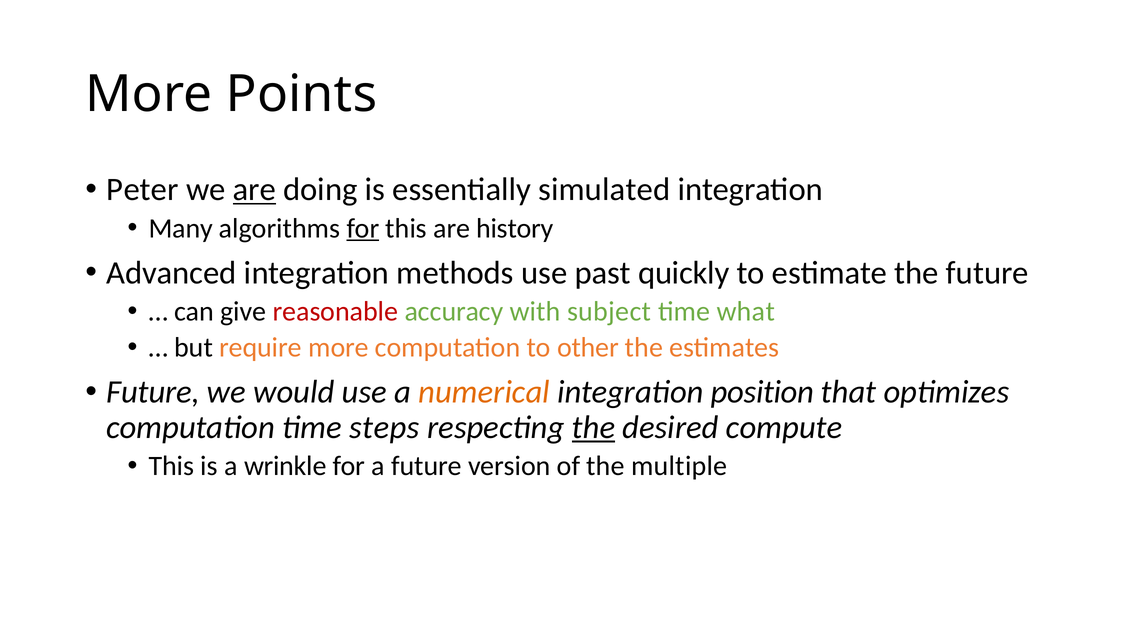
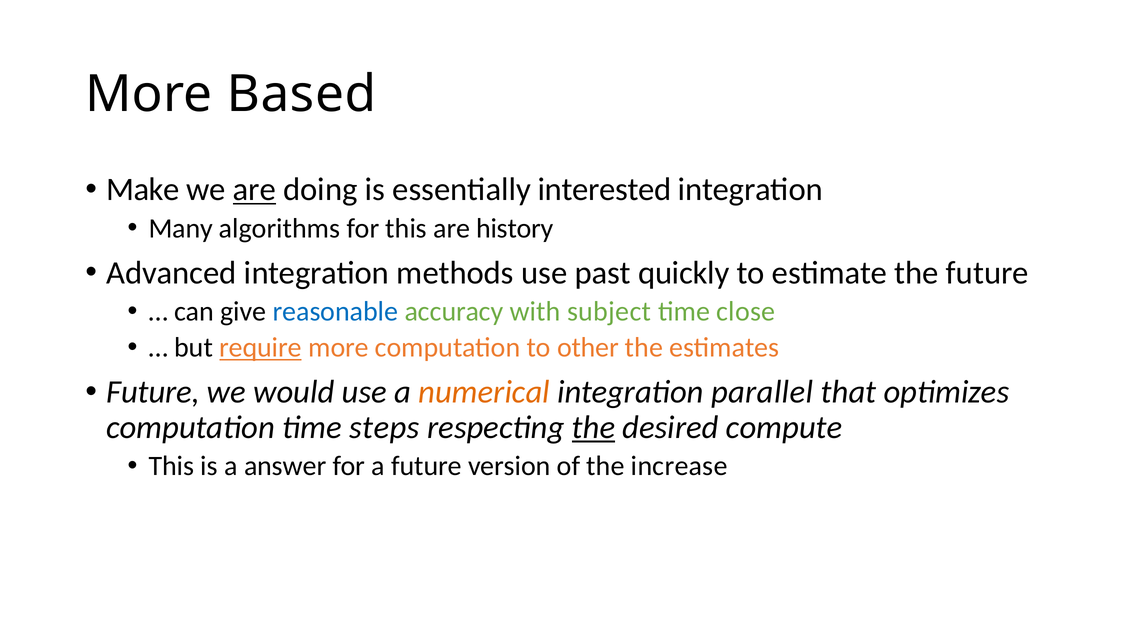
Points: Points -> Based
Peter: Peter -> Make
simulated: simulated -> interested
for at (363, 228) underline: present -> none
reasonable colour: red -> blue
what: what -> close
require underline: none -> present
position: position -> parallel
wrinkle: wrinkle -> answer
multiple: multiple -> increase
